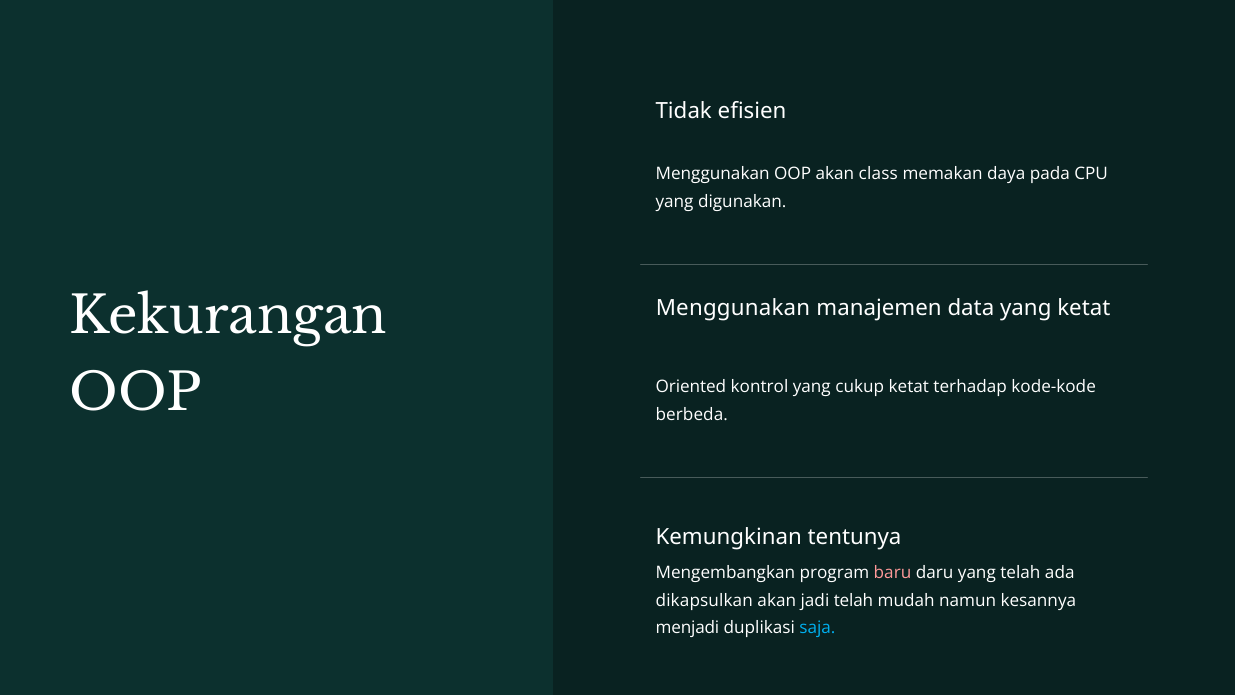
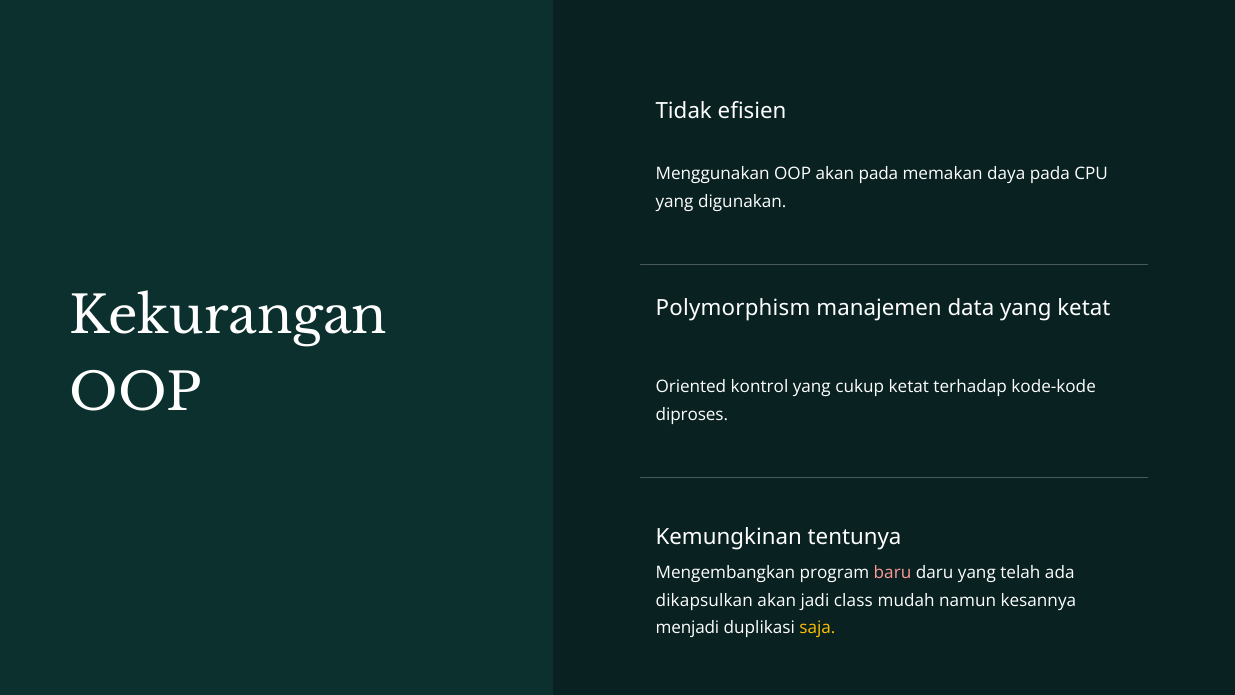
akan class: class -> pada
Menggunakan at (733, 308): Menggunakan -> Polymorphism
berbeda: berbeda -> diproses
jadi telah: telah -> class
saja colour: light blue -> yellow
